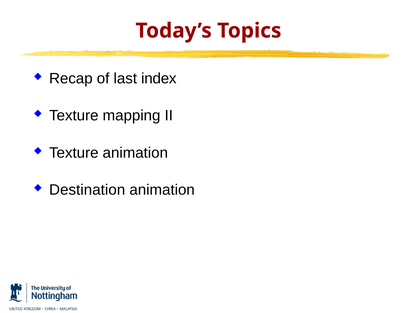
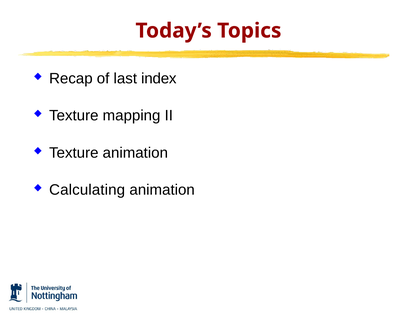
Destination: Destination -> Calculating
